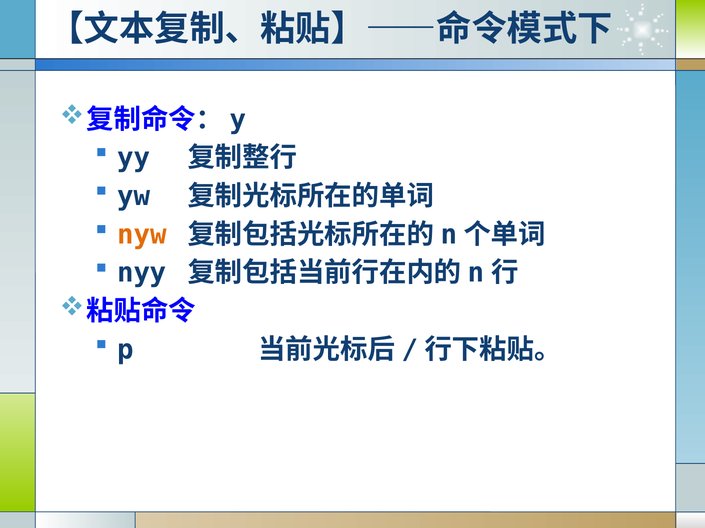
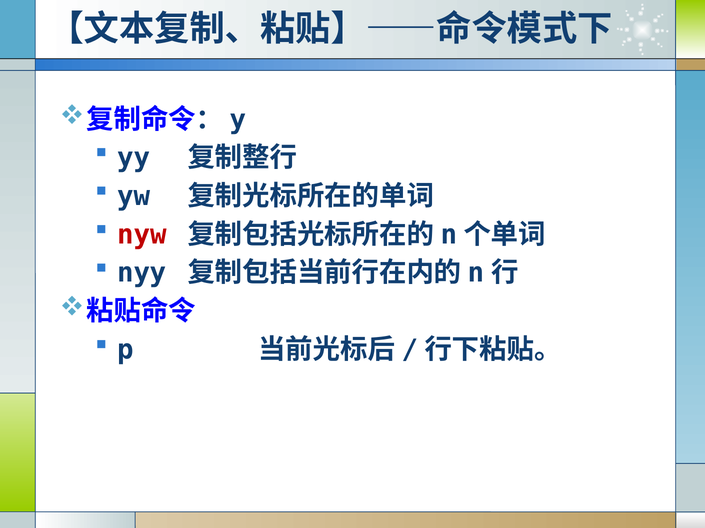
nyw colour: orange -> red
